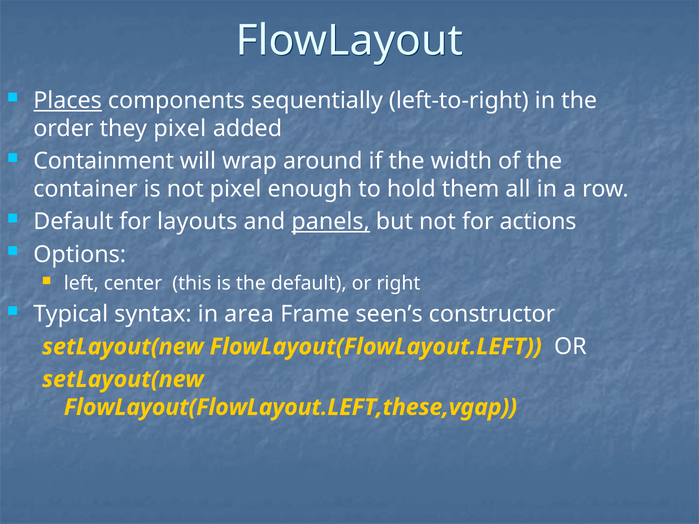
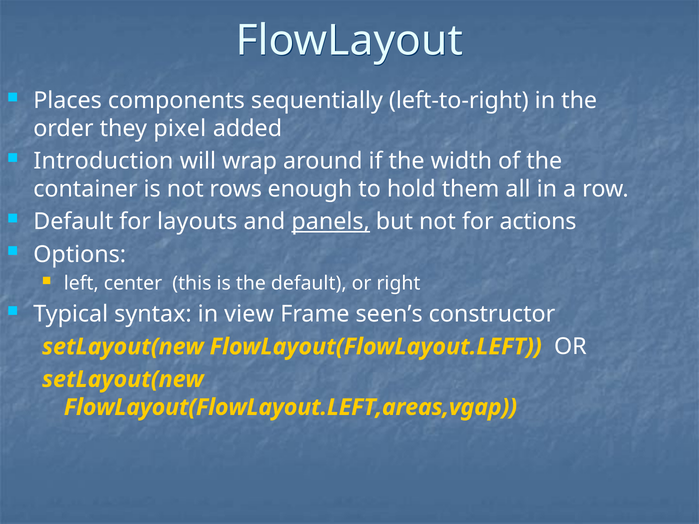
Places underline: present -> none
Containment: Containment -> Introduction
not pixel: pixel -> rows
area: area -> view
FlowLayout(FlowLayout.LEFT,these,vgap: FlowLayout(FlowLayout.LEFT,these,vgap -> FlowLayout(FlowLayout.LEFT,areas,vgap
